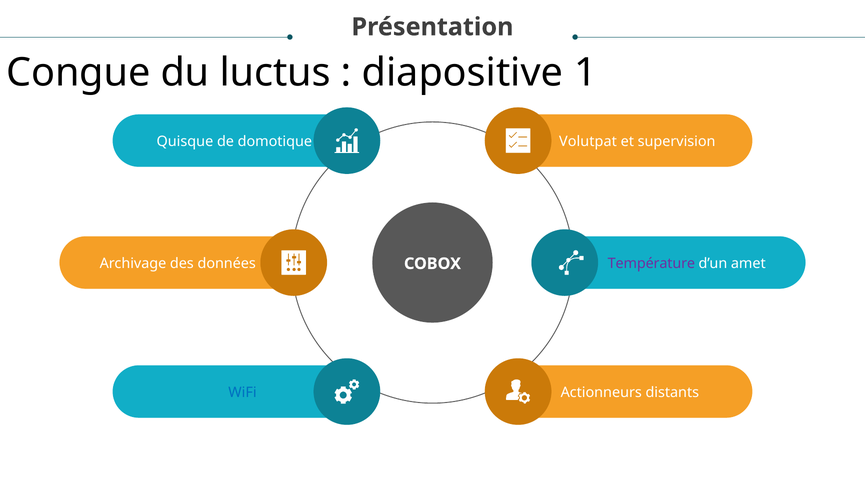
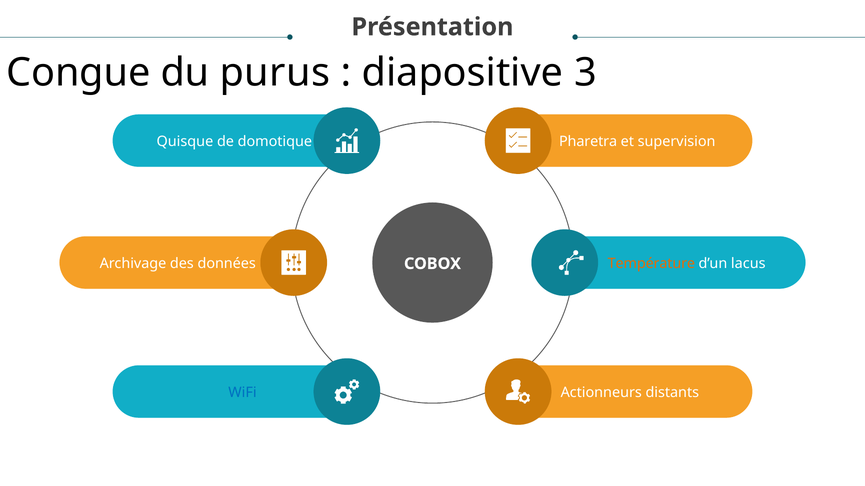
luctus: luctus -> purus
1: 1 -> 3
Volutpat: Volutpat -> Pharetra
Température colour: purple -> orange
amet: amet -> lacus
